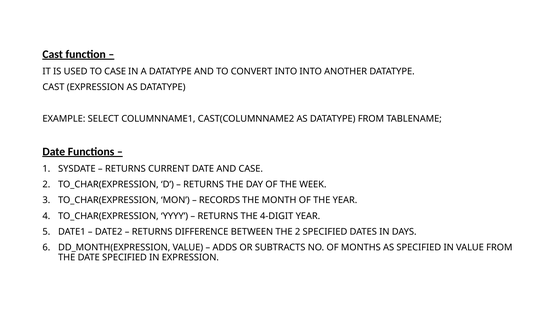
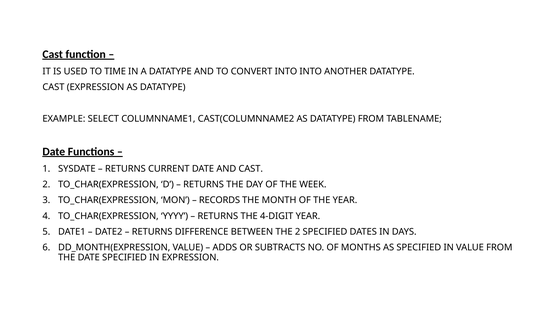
TO CASE: CASE -> TIME
AND CASE: CASE -> CAST
